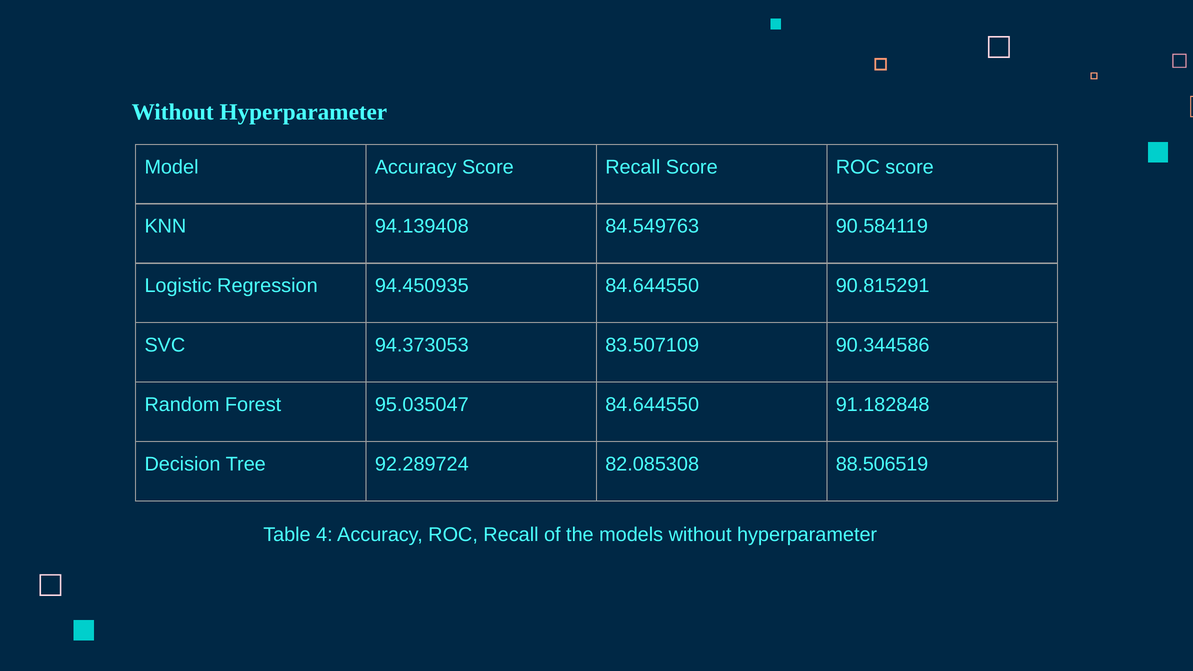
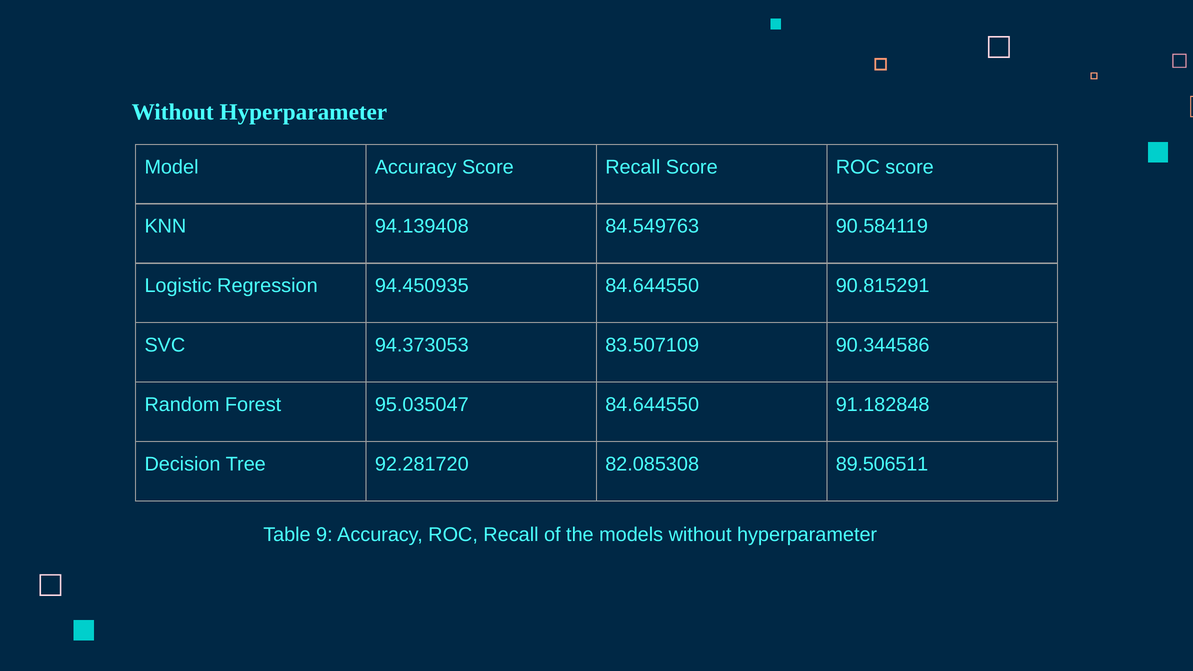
92.289724: 92.289724 -> 92.281720
88.506519: 88.506519 -> 89.506511
4: 4 -> 9
